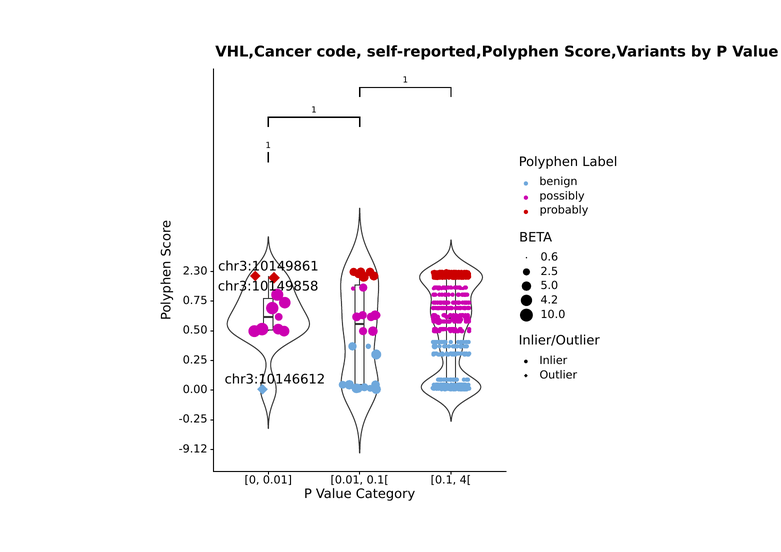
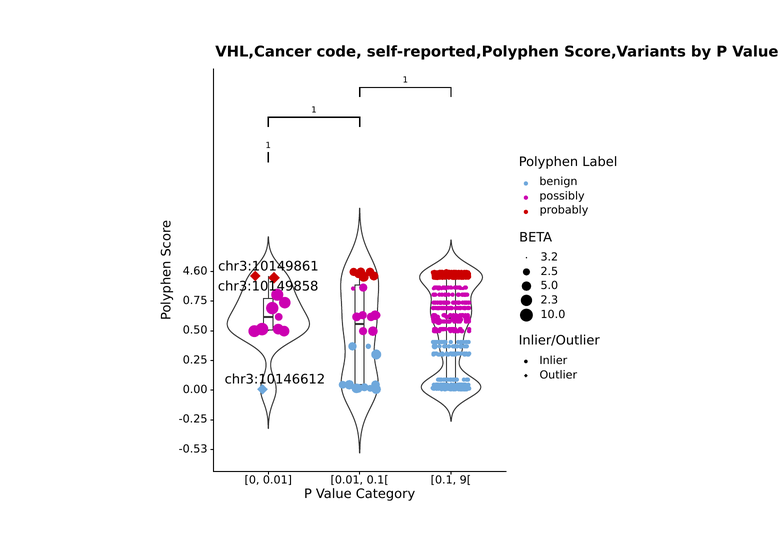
0.6: 0.6 -> 3.2
2.30: 2.30 -> 4.60
4.2: 4.2 -> 2.3
-9.12: -9.12 -> -0.53
4[: 4[ -> 9[
